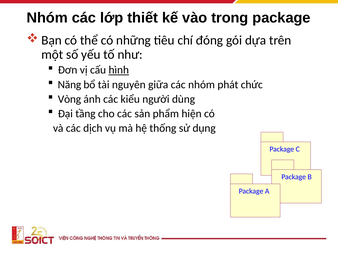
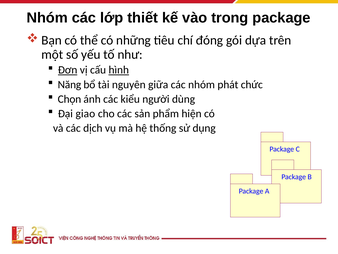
Đơn underline: none -> present
Vòng: Vòng -> Chọn
tầng: tầng -> giao
